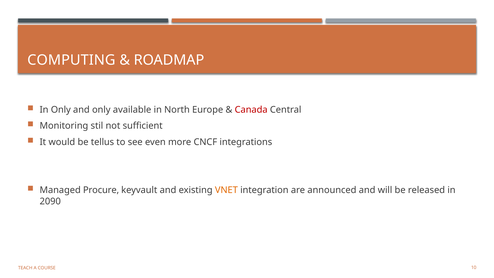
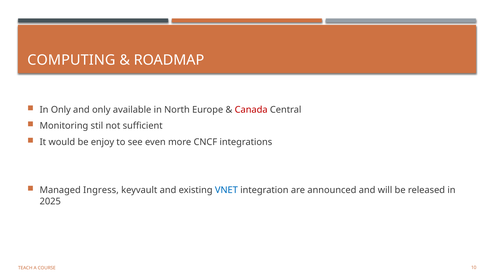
tellus: tellus -> enjoy
Procure: Procure -> Ingress
VNET colour: orange -> blue
2090: 2090 -> 2025
